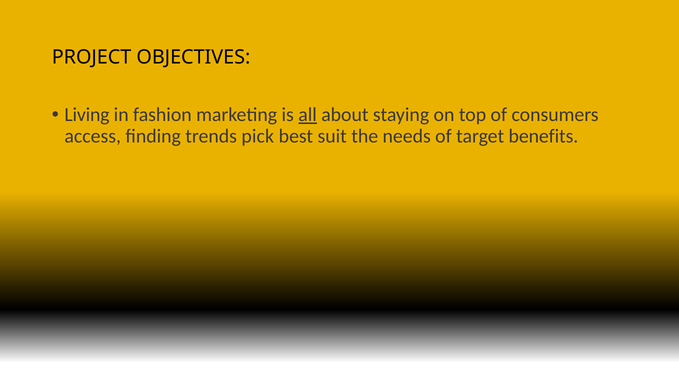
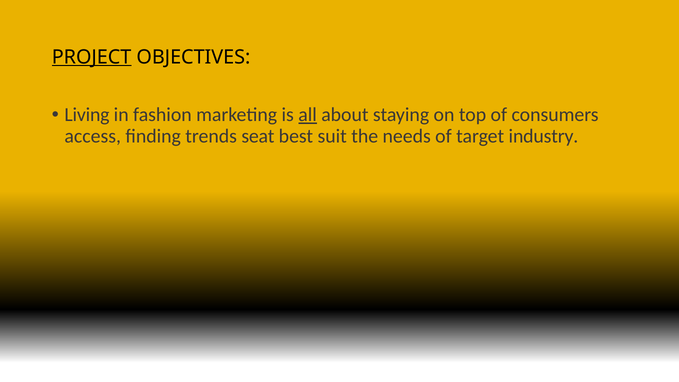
PROJECT underline: none -> present
pick: pick -> seat
benefits: benefits -> industry
